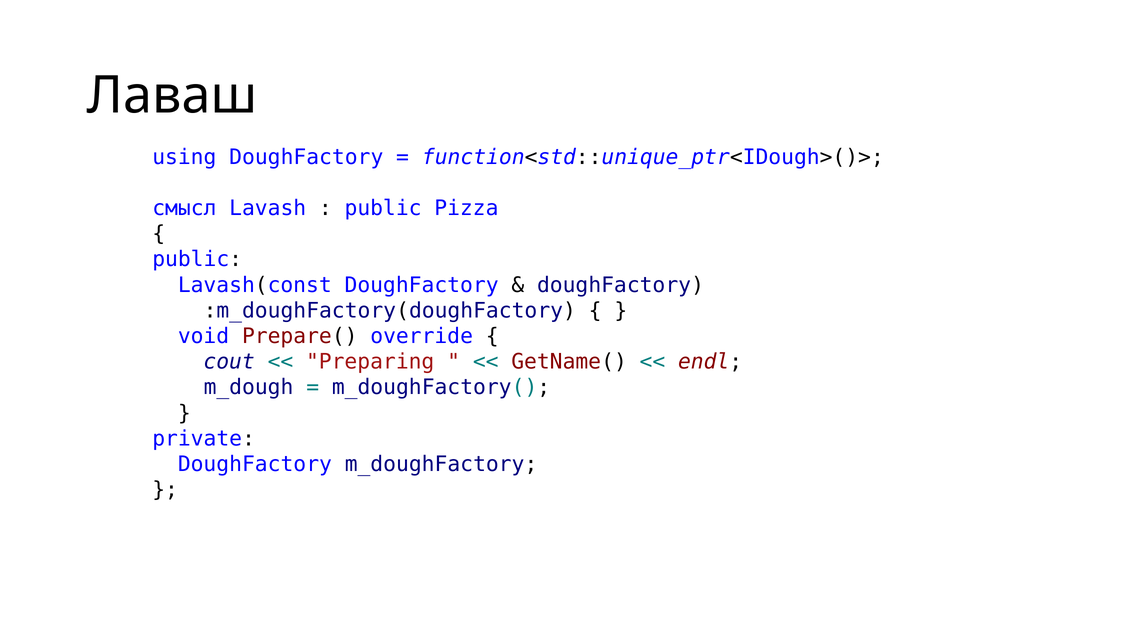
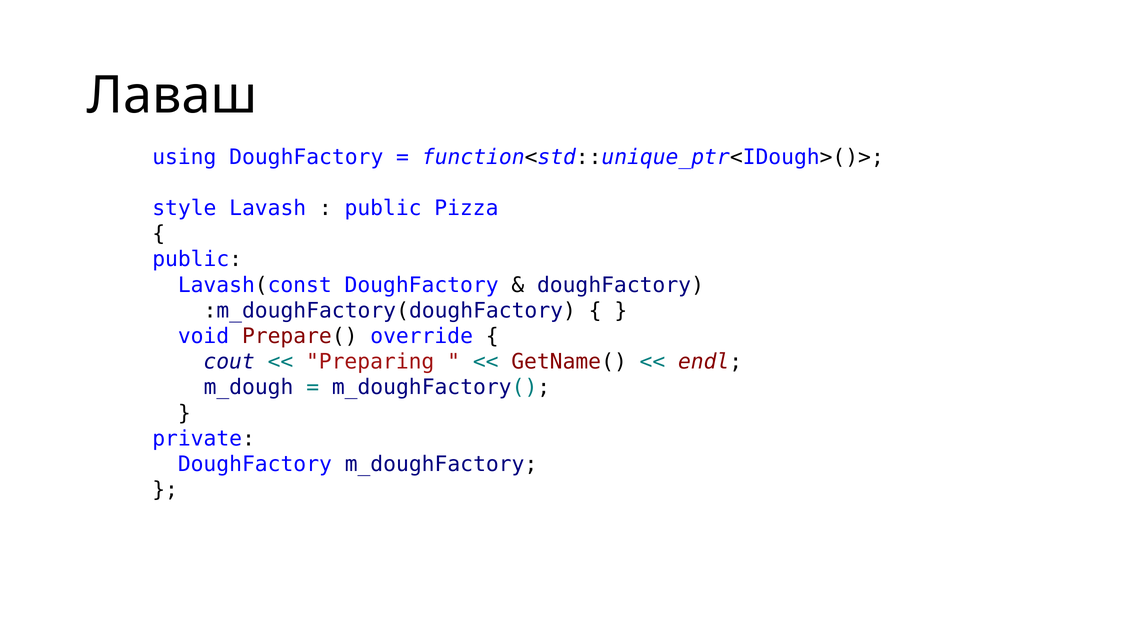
смысл: смысл -> style
